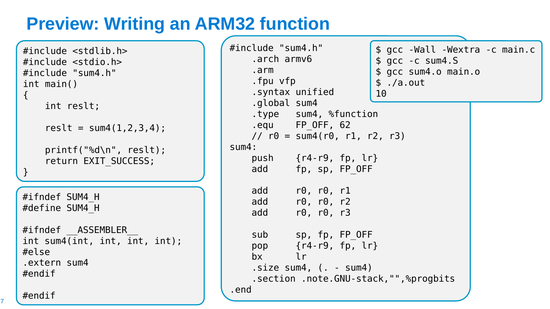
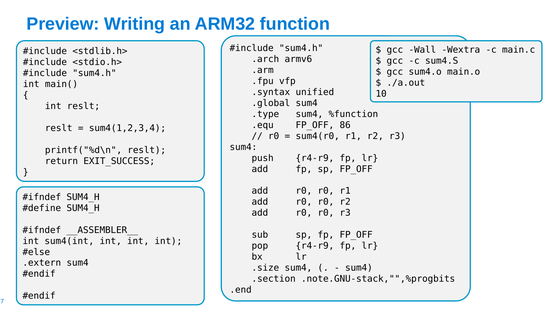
62: 62 -> 86
